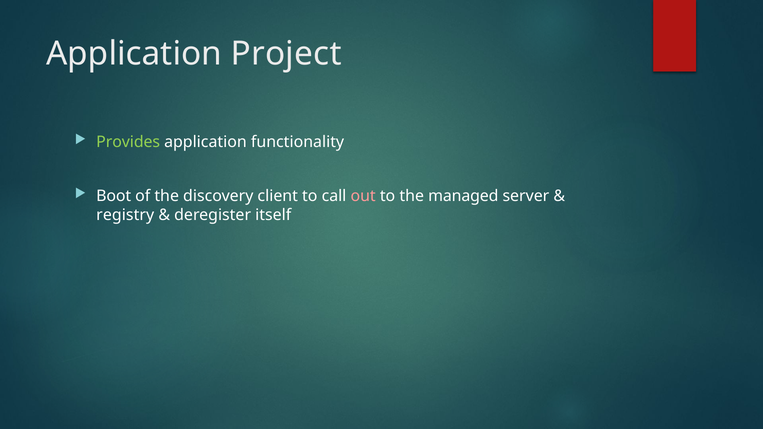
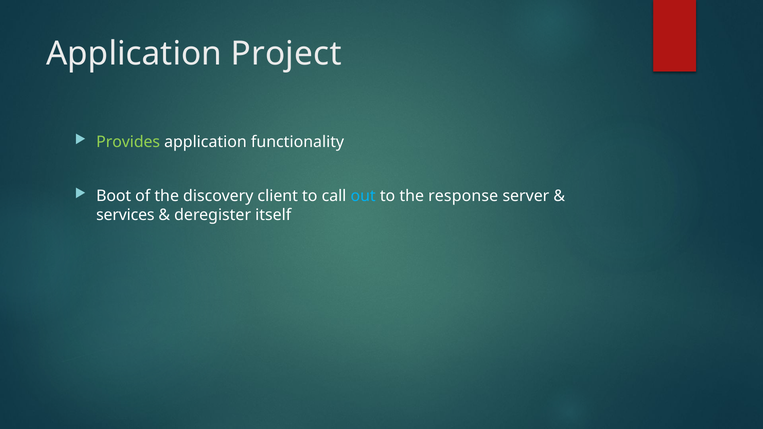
out colour: pink -> light blue
managed: managed -> response
registry: registry -> services
